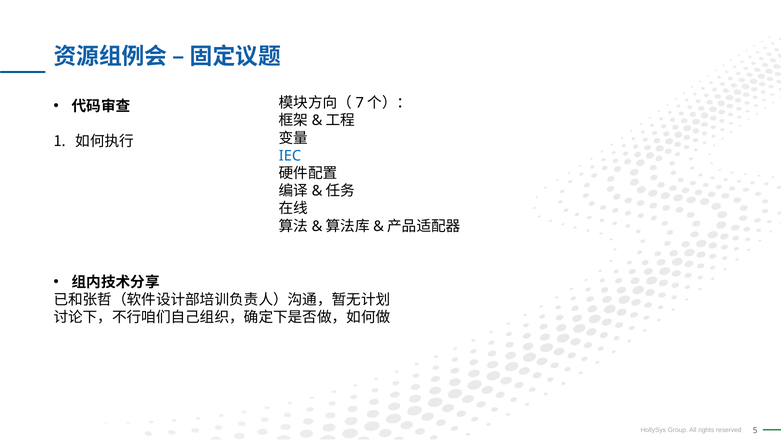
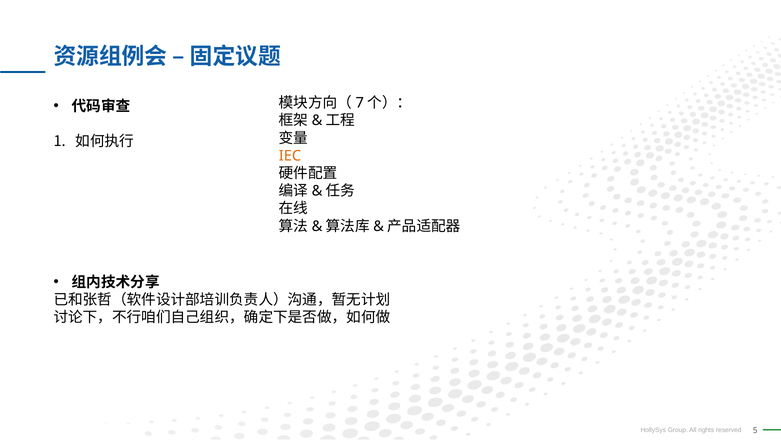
IEC colour: blue -> orange
